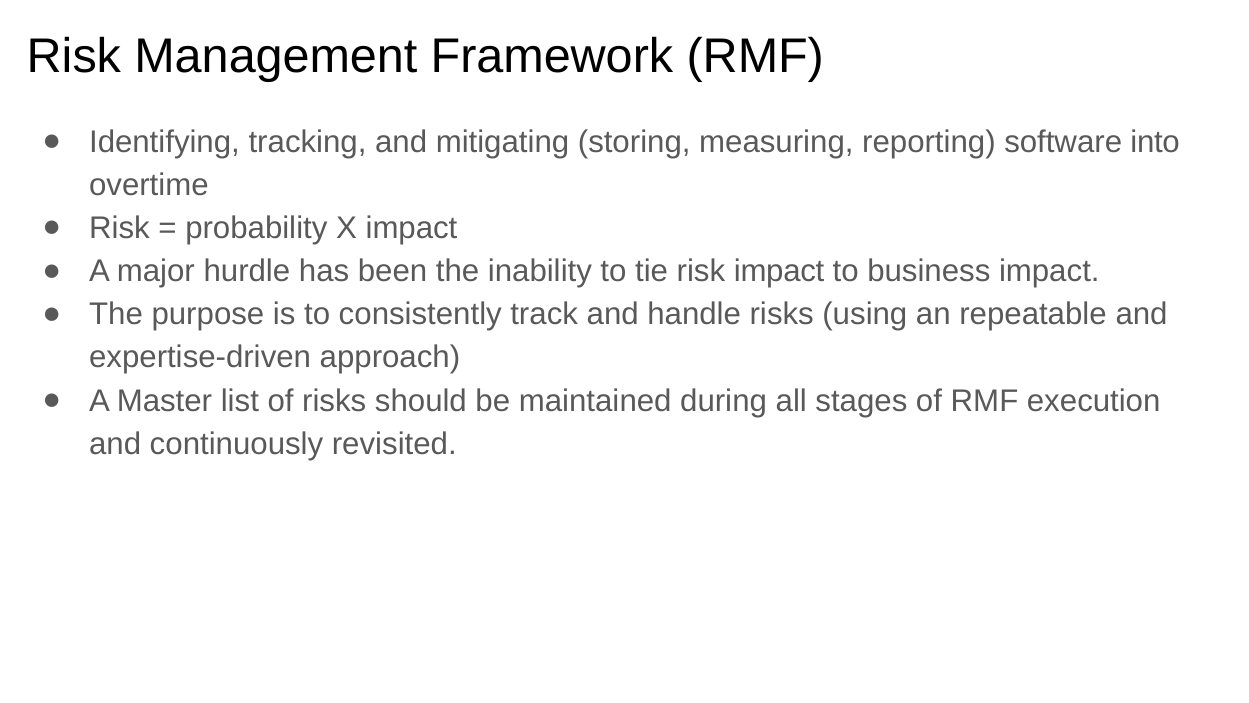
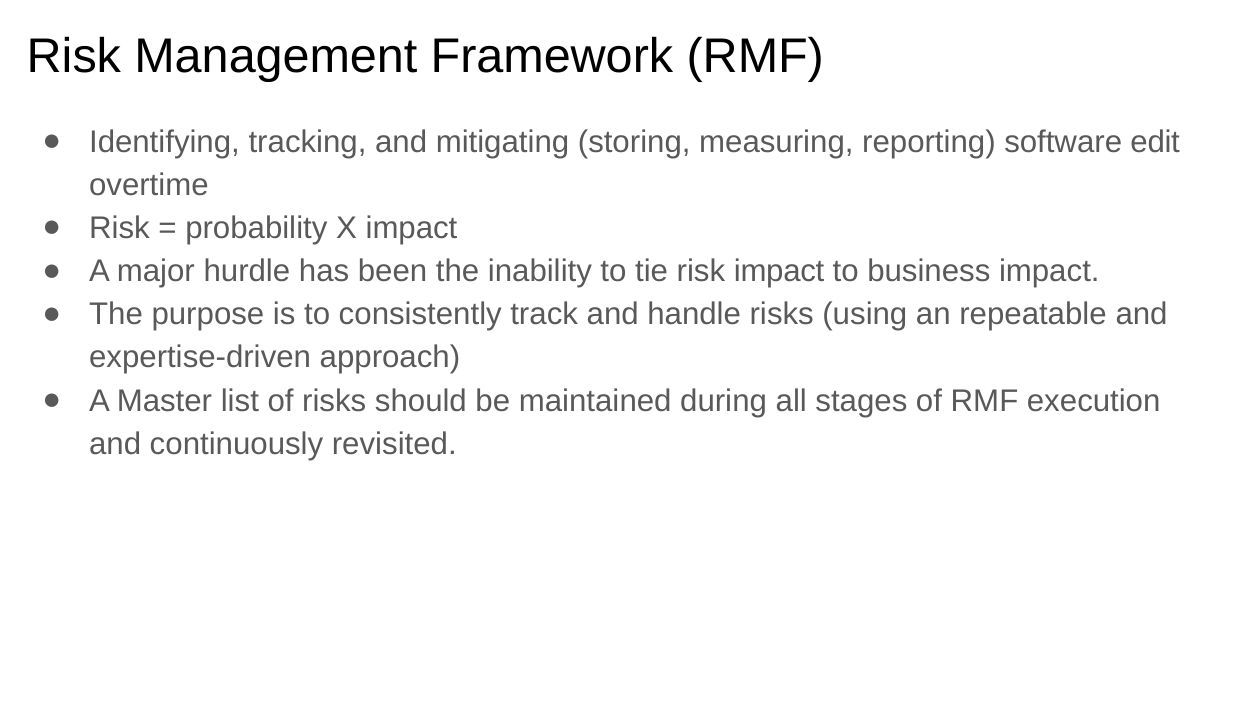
into: into -> edit
